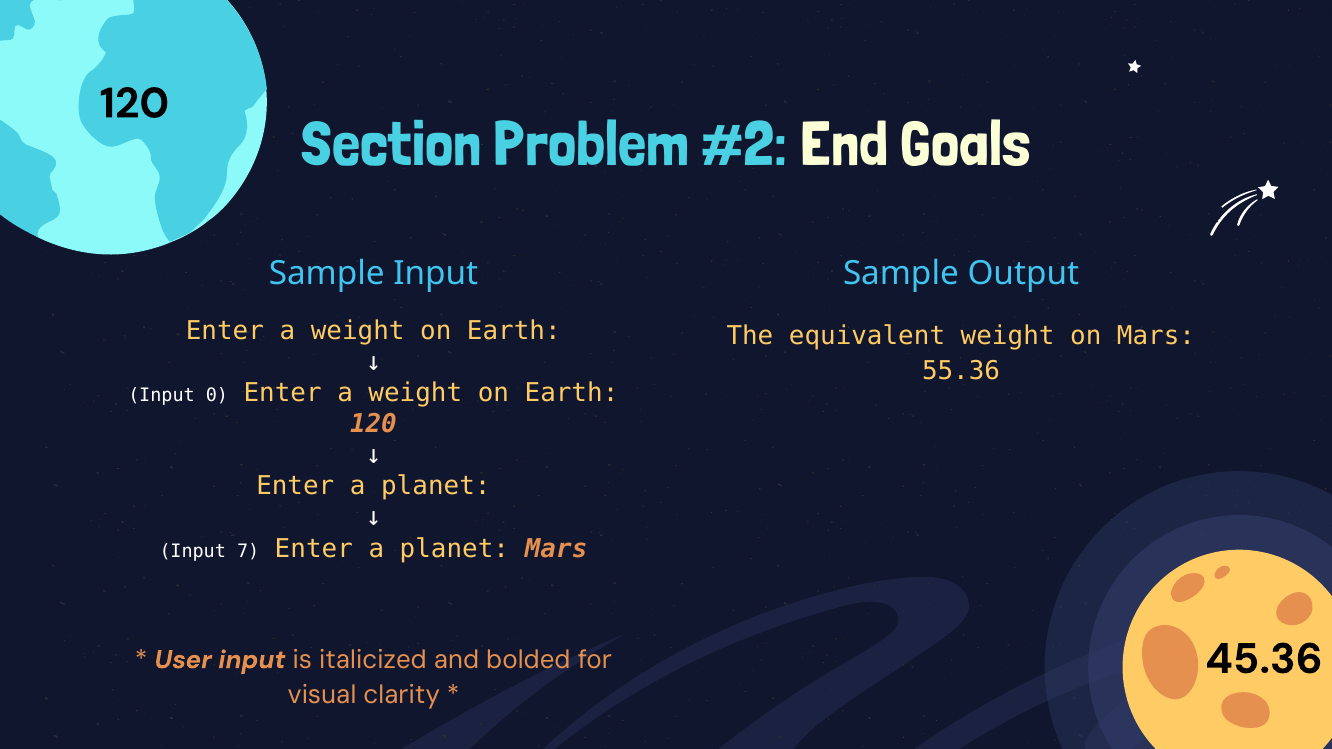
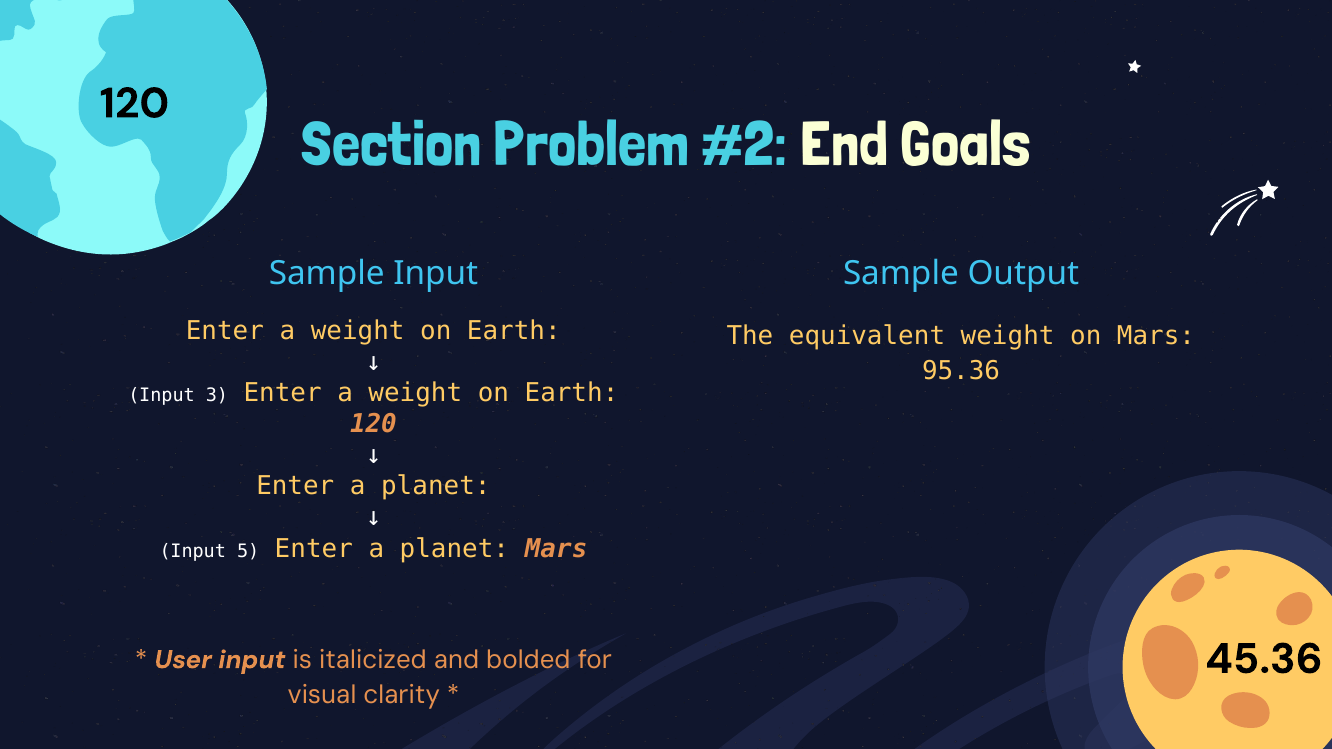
55.36: 55.36 -> 95.36
0: 0 -> 3
7: 7 -> 5
